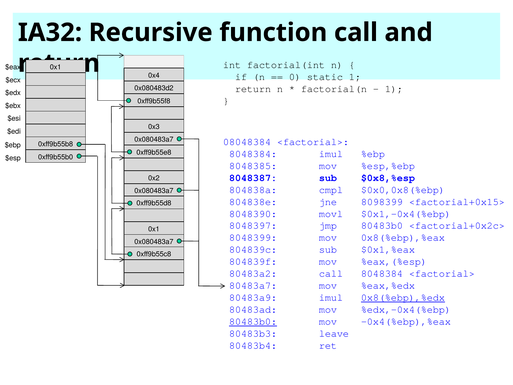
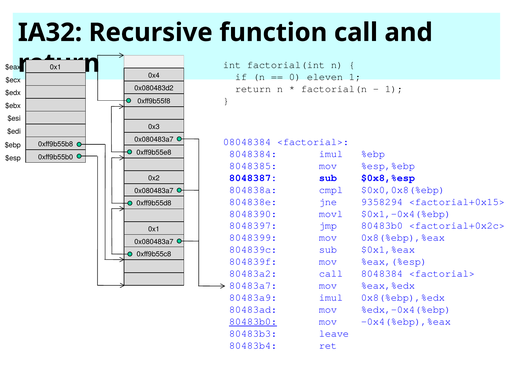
static: static -> eleven
8098399: 8098399 -> 9358294
0x8(%ebp),%edx underline: present -> none
